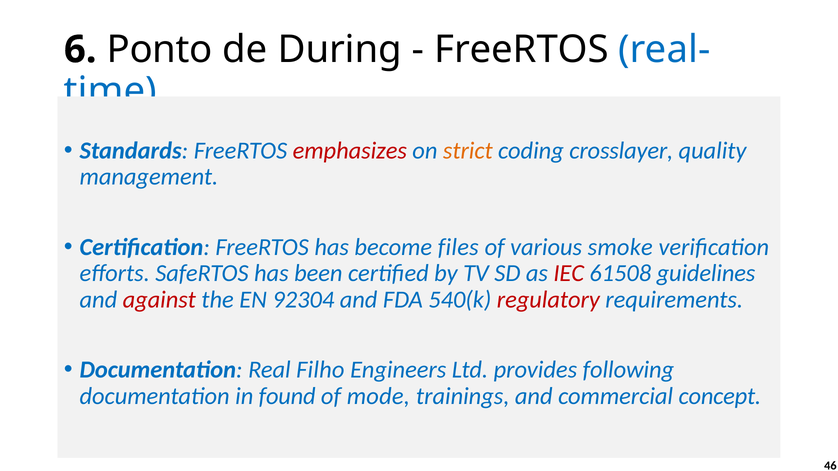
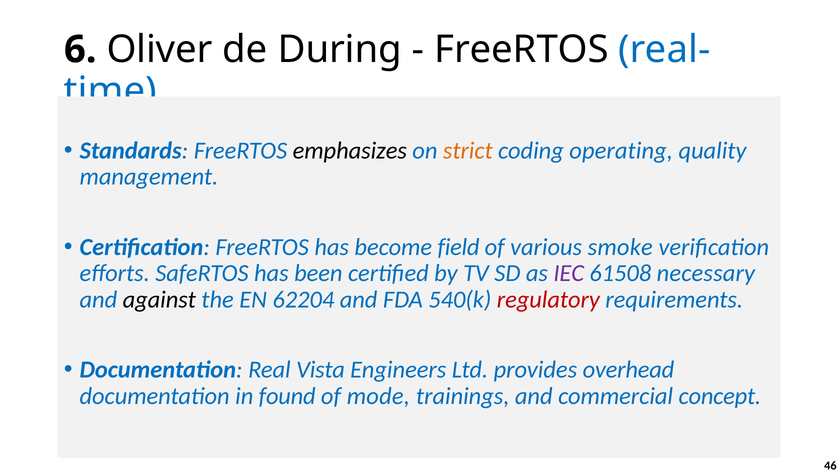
Ponto: Ponto -> Oliver
emphasizes colour: red -> black
crosslayer: crosslayer -> operating
files: files -> field
IEC colour: red -> purple
guidelines: guidelines -> necessary
against colour: red -> black
92304: 92304 -> 62204
Filho: Filho -> Vista
following: following -> overhead
